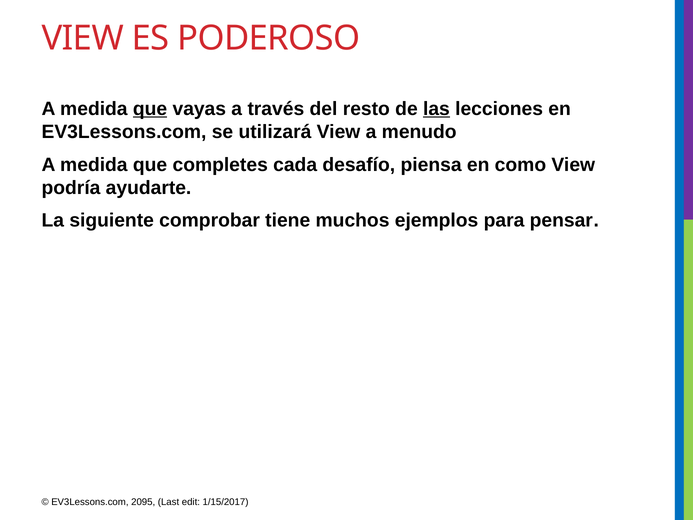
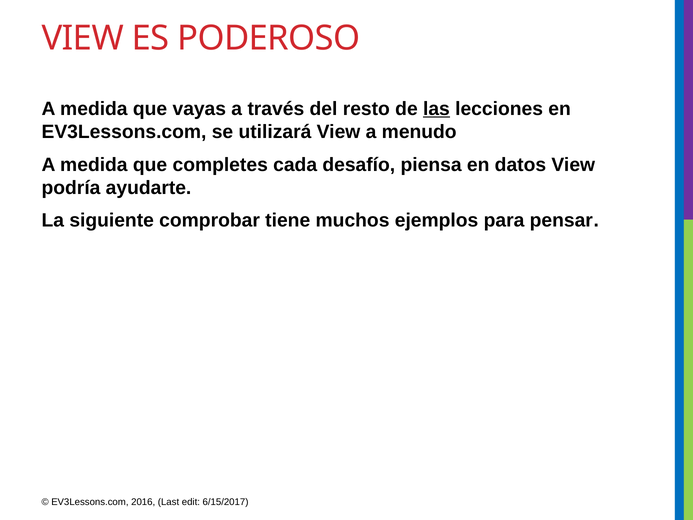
que at (150, 109) underline: present -> none
como: como -> datos
2095: 2095 -> 2016
1/15/2017: 1/15/2017 -> 6/15/2017
